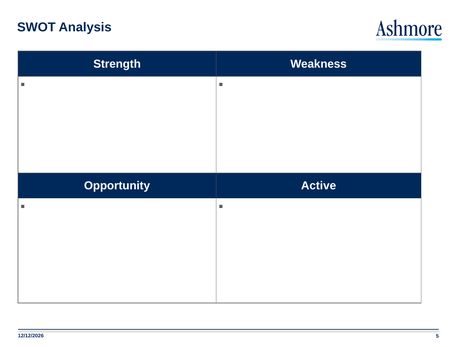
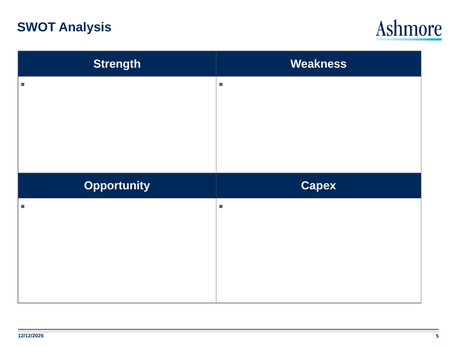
Active: Active -> Capex
